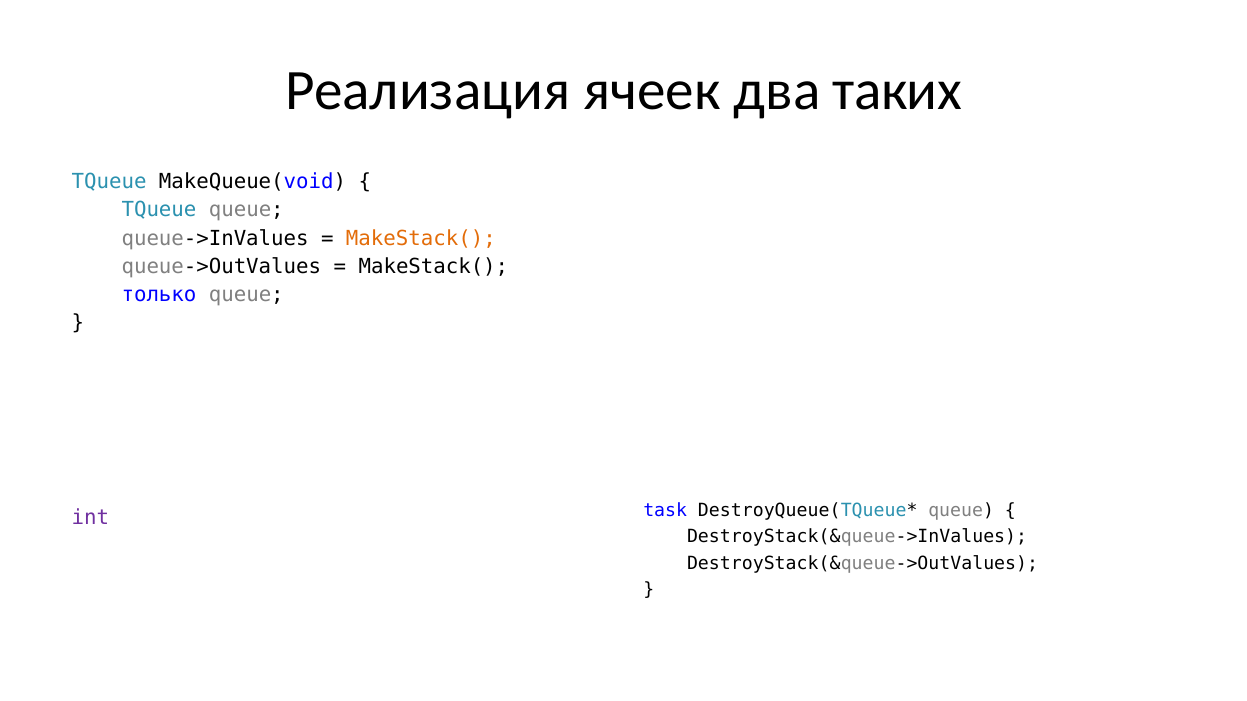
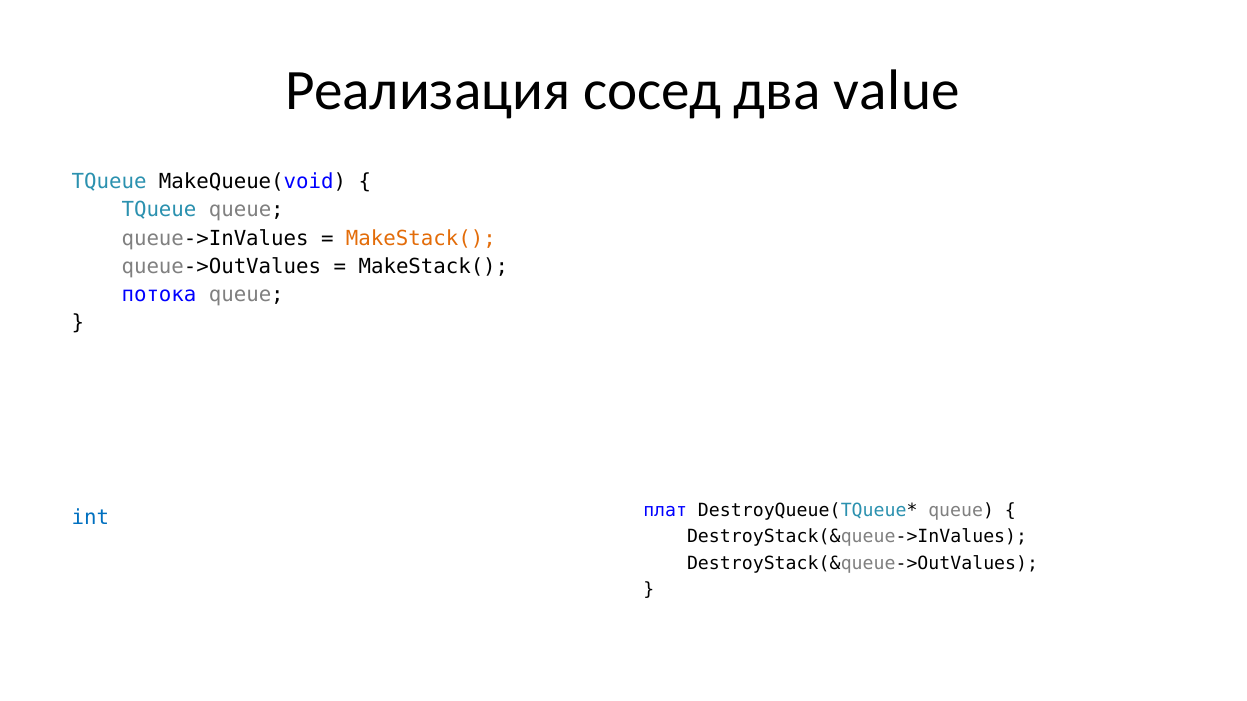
ячеек: ячеек -> сосед
два таких: таких -> value
только at (159, 294): только -> потока
task: task -> плат
int colour: purple -> blue
